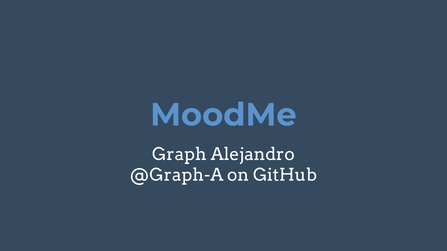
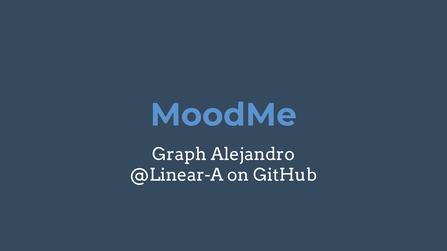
@Graph-A: @Graph-A -> @Linear-A
